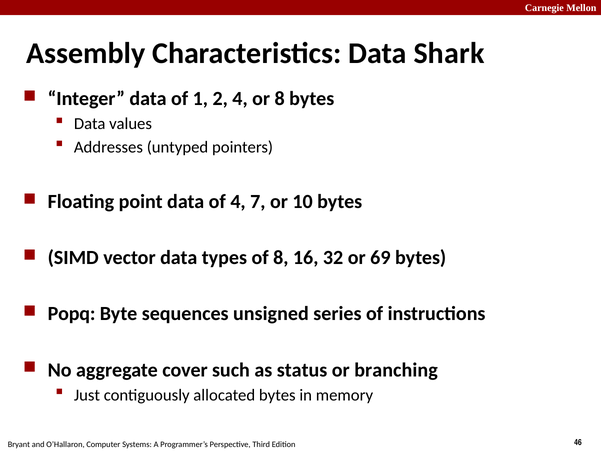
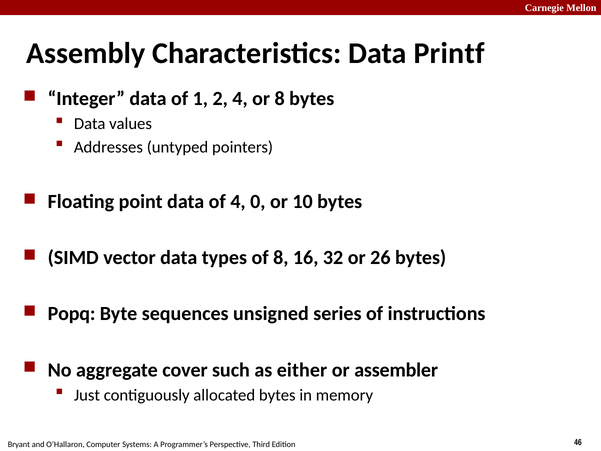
Shark: Shark -> Printf
7: 7 -> 0
69: 69 -> 26
status: status -> either
branching: branching -> assembler
